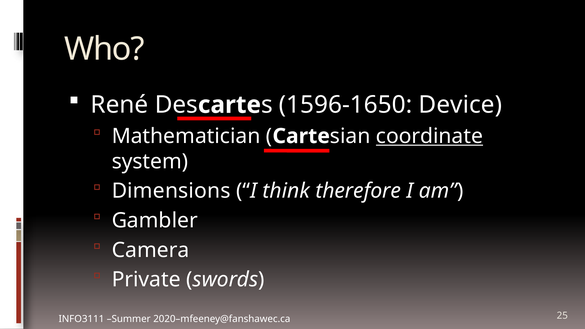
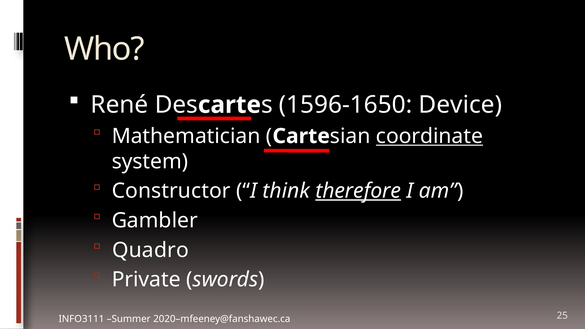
Dimensions: Dimensions -> Constructor
therefore underline: none -> present
Camera: Camera -> Quadro
